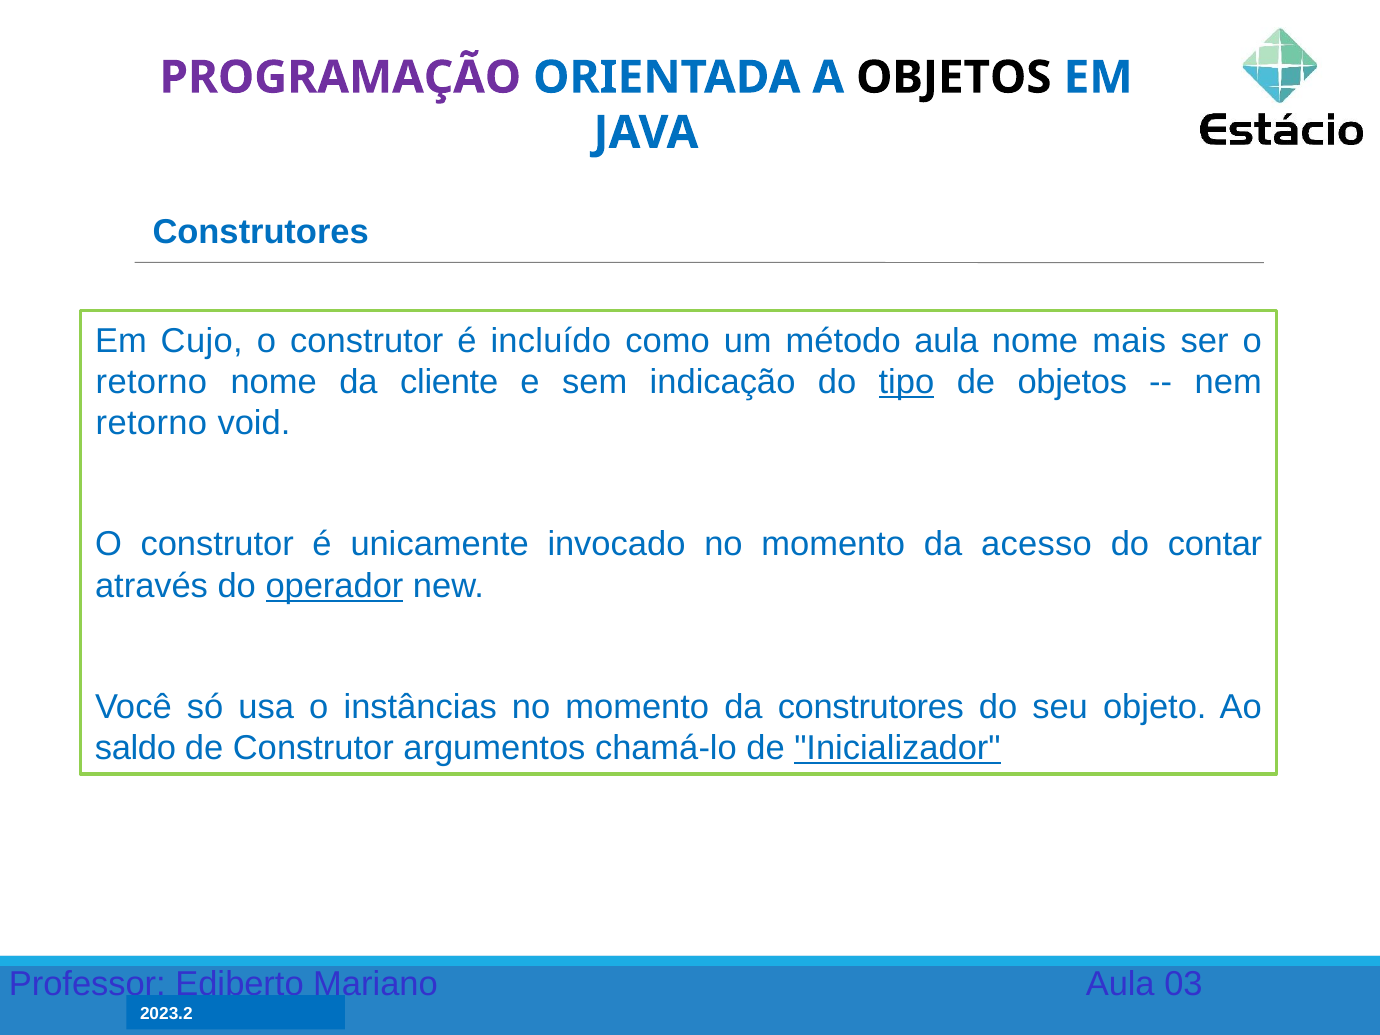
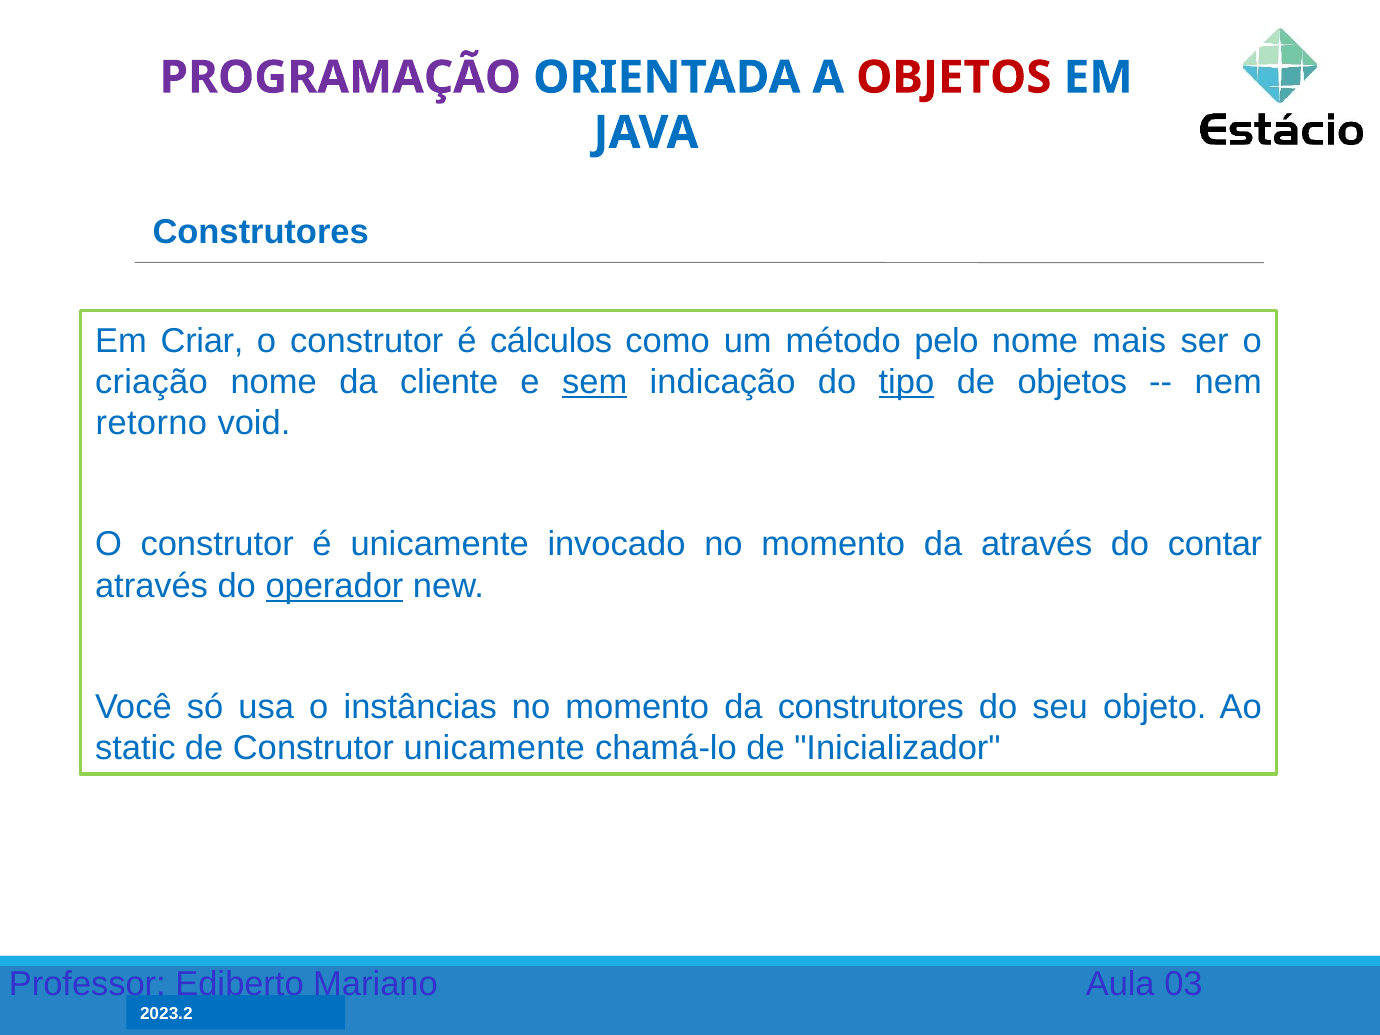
OBJETOS at (954, 77) colour: black -> red
Cujo: Cujo -> Criar
incluído: incluído -> cálculos
método aula: aula -> pelo
retorno at (151, 382): retorno -> criação
sem underline: none -> present
da acesso: acesso -> através
saldo: saldo -> static
Construtor argumentos: argumentos -> unicamente
Inicializador underline: present -> none
